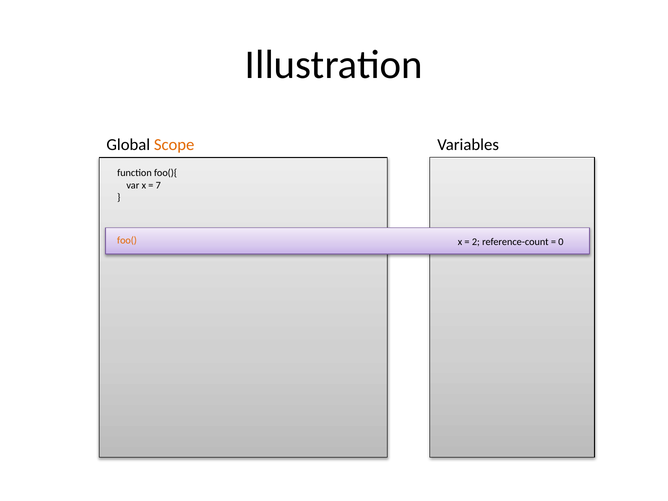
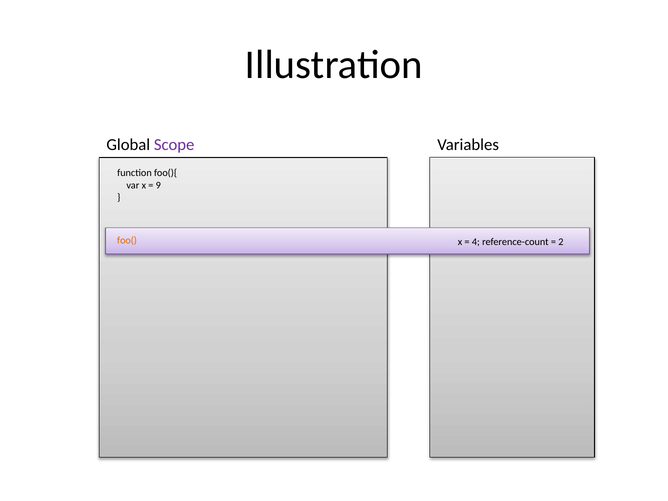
Scope colour: orange -> purple
7: 7 -> 9
2: 2 -> 4
0: 0 -> 2
